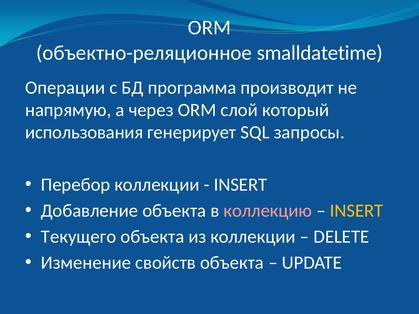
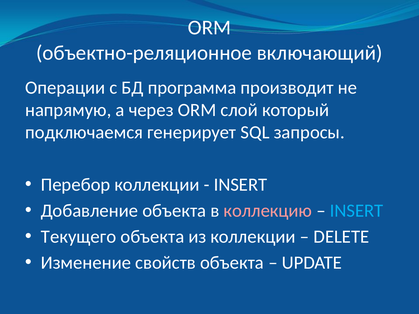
smalldatetime: smalldatetime -> включающий
использования: использования -> подключаемся
INSERT at (357, 211) colour: yellow -> light blue
